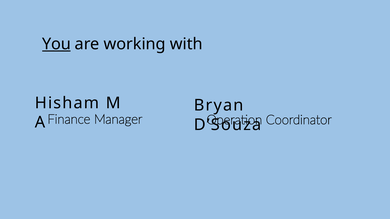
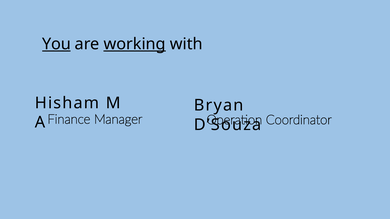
working underline: none -> present
